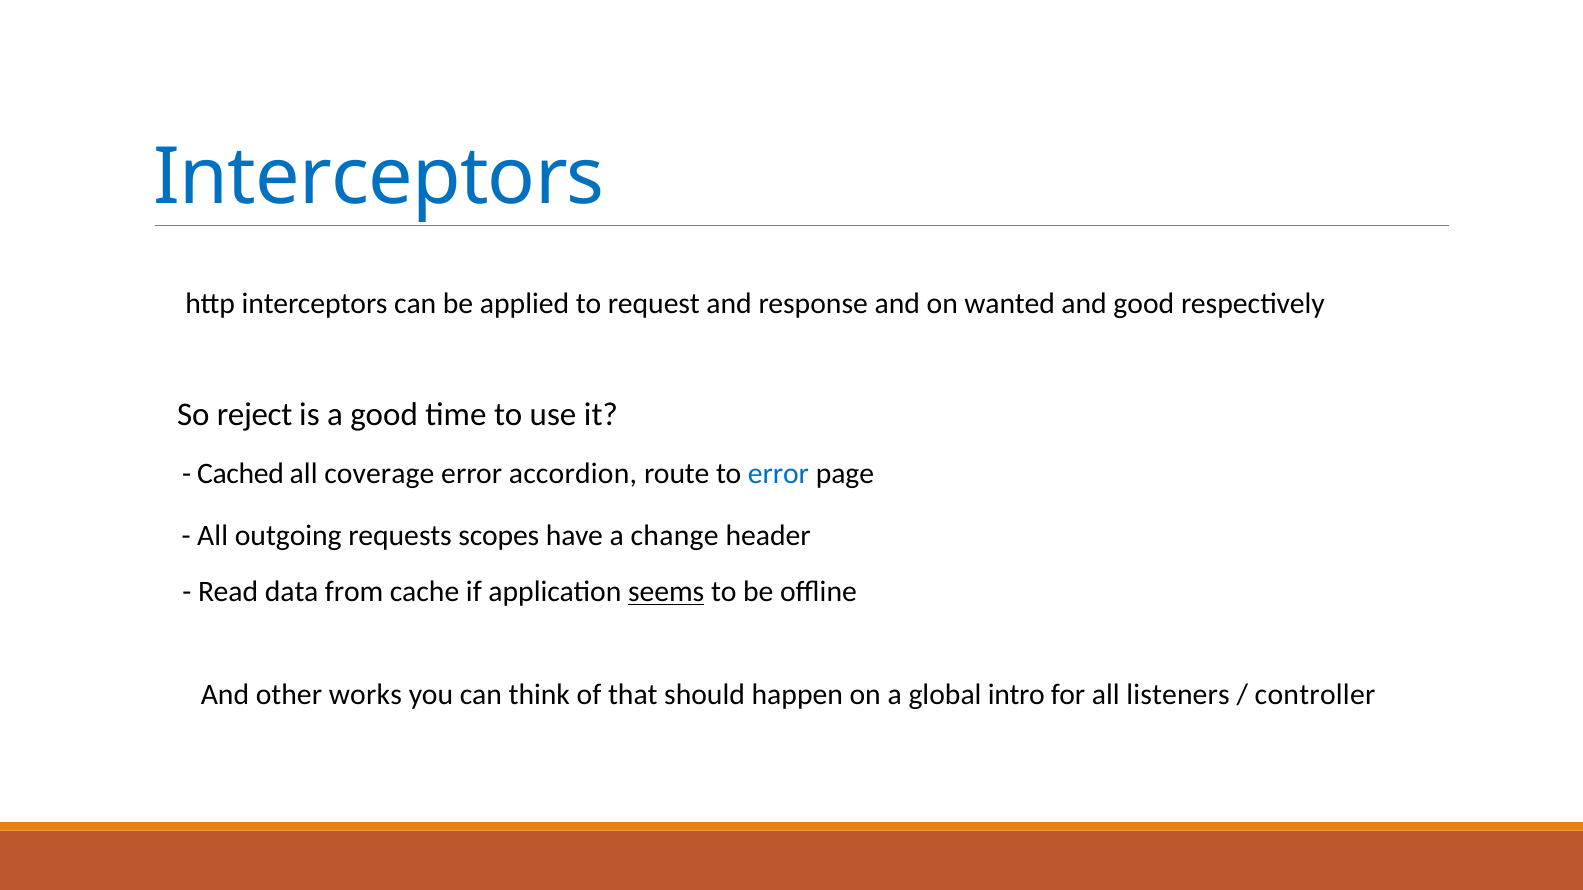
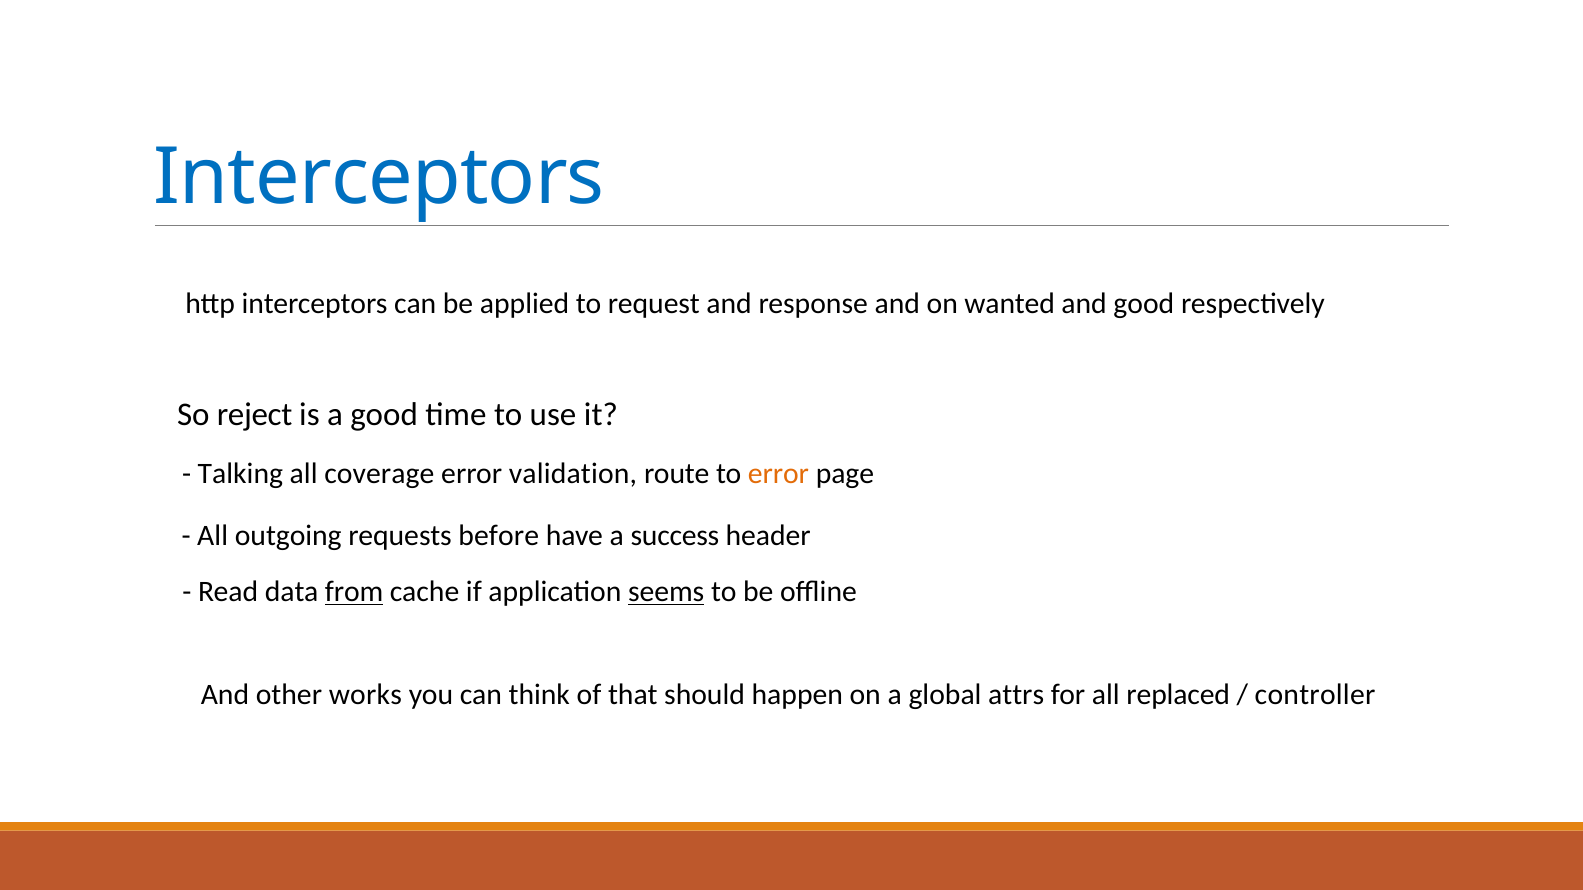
Cached: Cached -> Talking
accordion: accordion -> validation
error at (779, 474) colour: blue -> orange
scopes: scopes -> before
change: change -> success
from underline: none -> present
intro: intro -> attrs
listeners: listeners -> replaced
